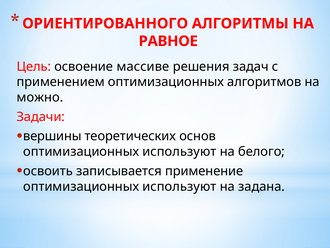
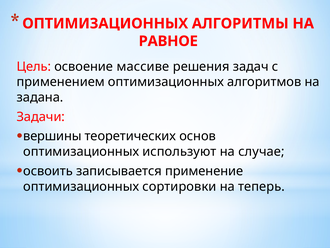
ОРИЕНТИРОВАННОГО at (105, 23): ОРИЕНТИРОВАННОГО -> ОПТИМИЗАЦИОННЫХ
можно: можно -> задана
белого: белого -> случае
используют at (179, 186): используют -> сортировки
задана: задана -> теперь
